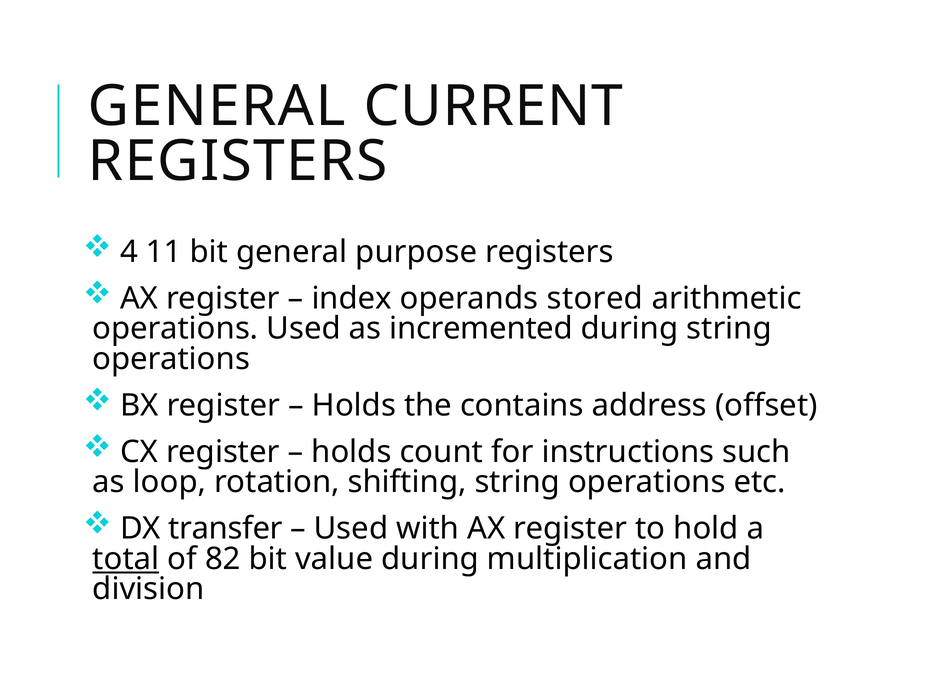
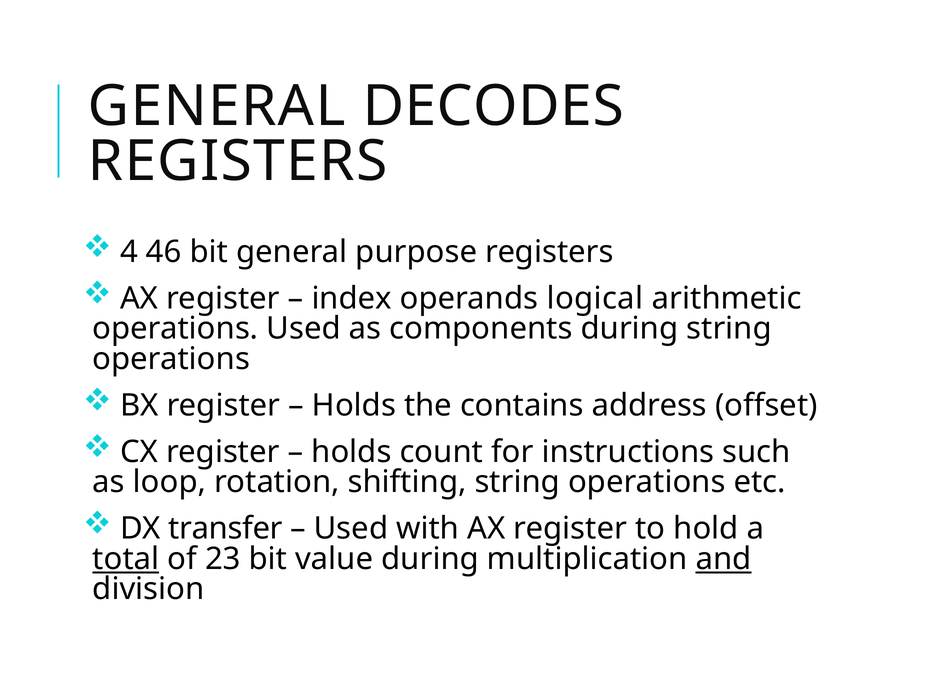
CURRENT: CURRENT -> DECODES
11: 11 -> 46
stored: stored -> logical
incremented: incremented -> components
82: 82 -> 23
and underline: none -> present
